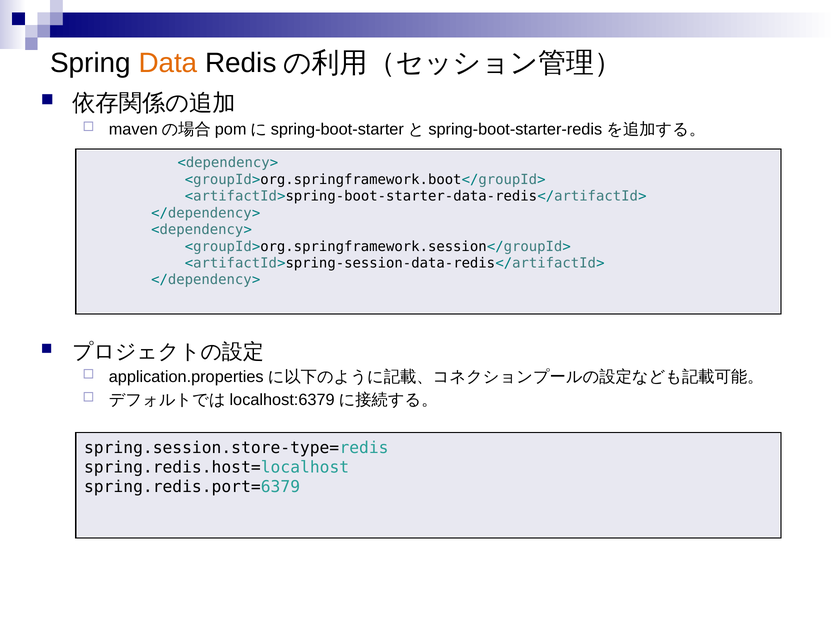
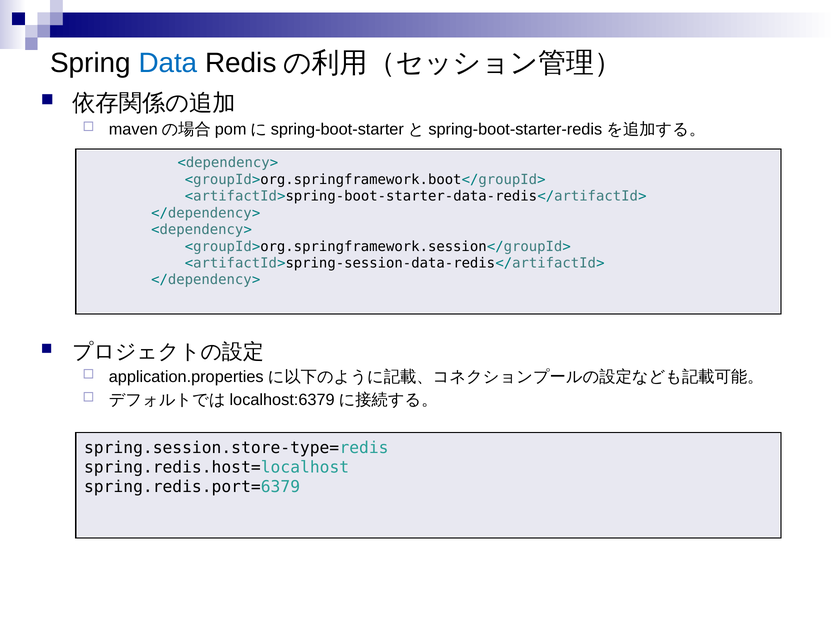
Data colour: orange -> blue
